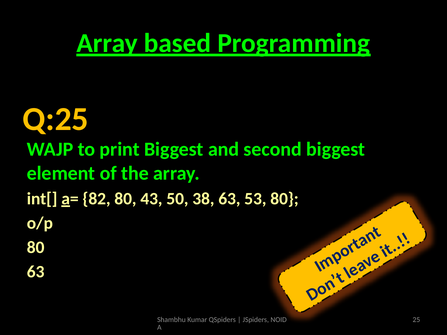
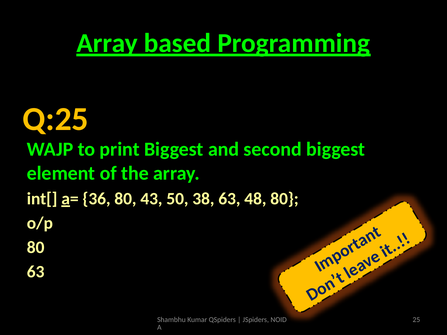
82: 82 -> 36
53: 53 -> 48
